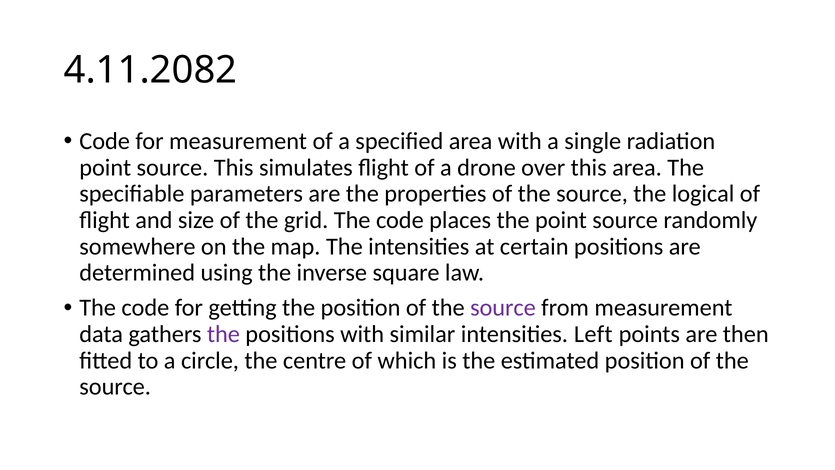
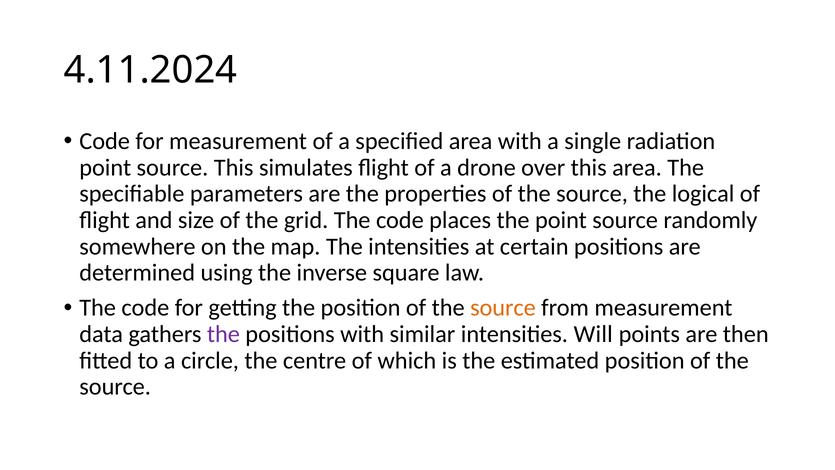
4.11.2082: 4.11.2082 -> 4.11.2024
source at (503, 308) colour: purple -> orange
Left: Left -> Will
